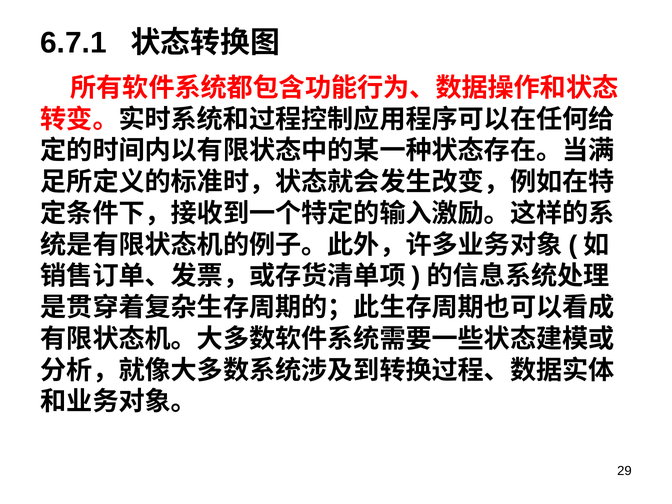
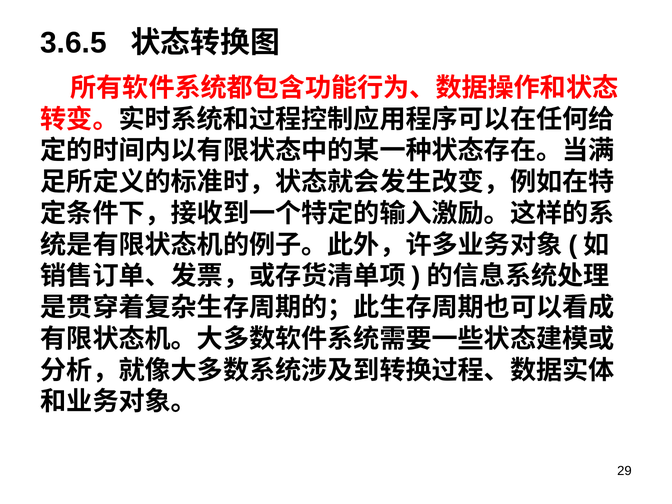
6.7.1: 6.7.1 -> 3.6.5
